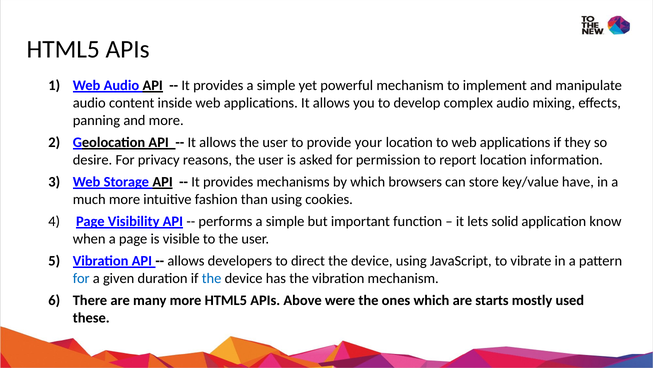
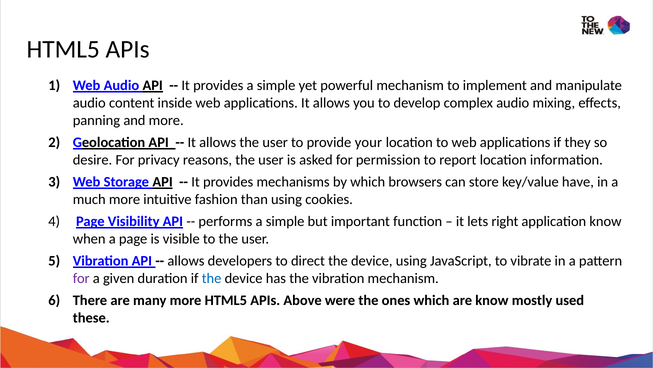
solid: solid -> right
for at (81, 278) colour: blue -> purple
are starts: starts -> know
